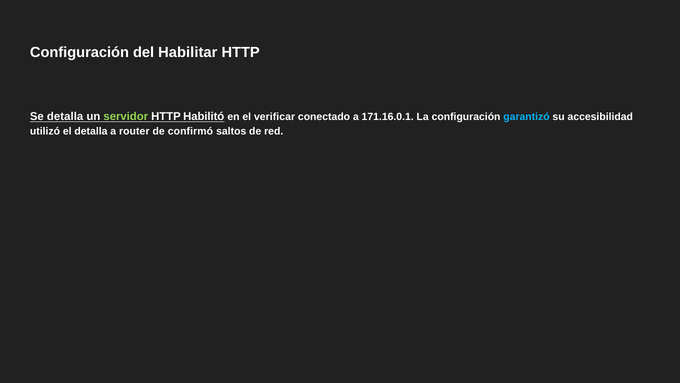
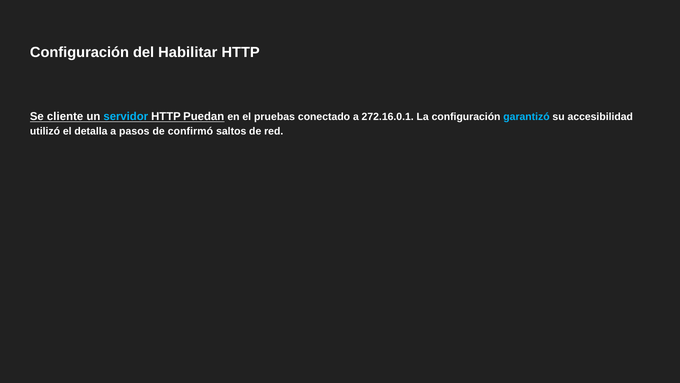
Se detalla: detalla -> cliente
servidor colour: light green -> light blue
Habilitó: Habilitó -> Puedan
verificar: verificar -> pruebas
171.16.0.1: 171.16.0.1 -> 272.16.0.1
router: router -> pasos
